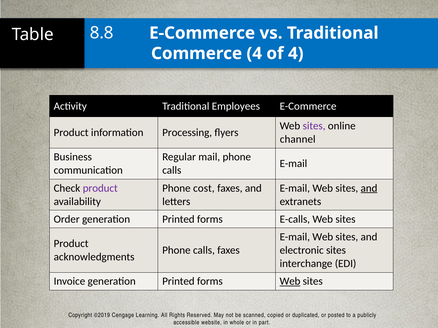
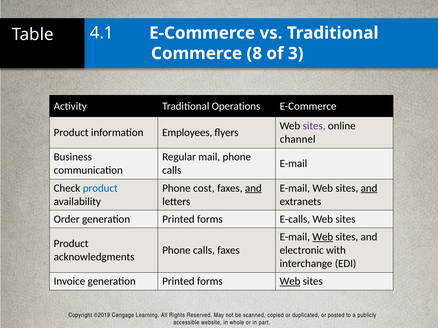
8.8: 8.8 -> 4.1
Commerce 4: 4 -> 8
of 4: 4 -> 3
Employees: Employees -> Operations
Processing: Processing -> Employees
product at (100, 188) colour: purple -> blue
and at (253, 188) underline: none -> present
Web at (323, 237) underline: none -> present
electronic sites: sites -> with
